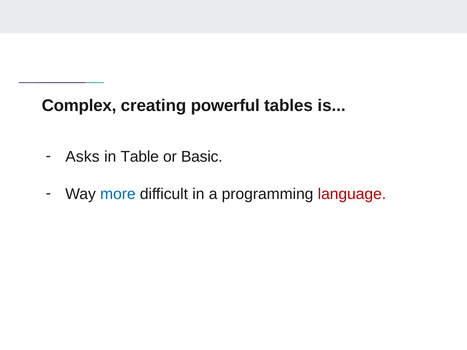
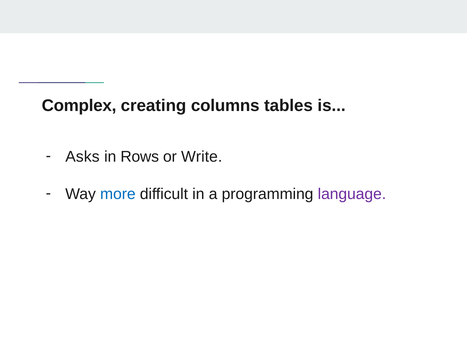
powerful: powerful -> columns
Table: Table -> Rows
Basic: Basic -> Write
language colour: red -> purple
